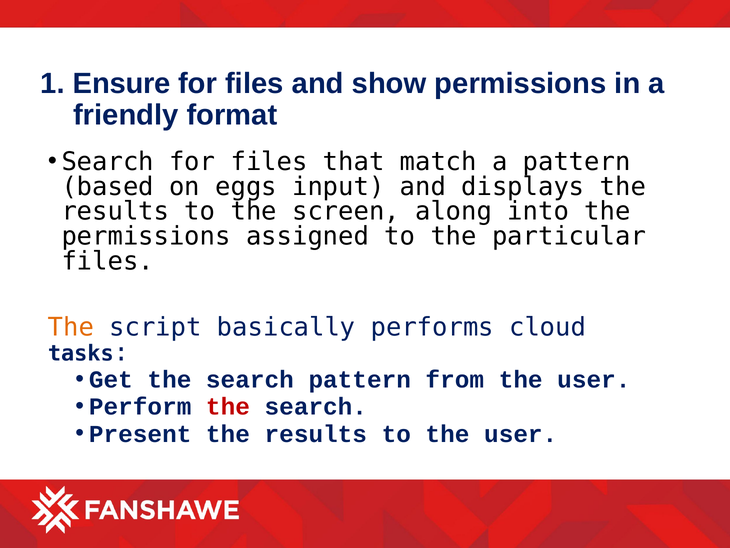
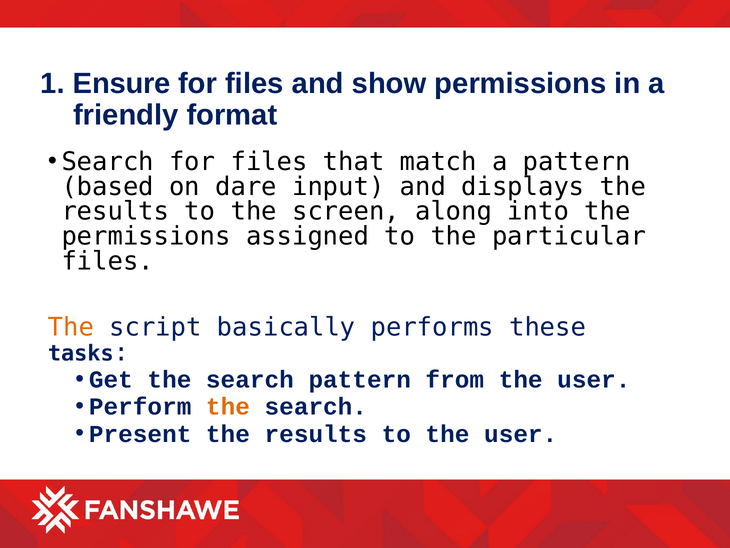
eggs: eggs -> dare
cloud: cloud -> these
the at (228, 407) colour: red -> orange
